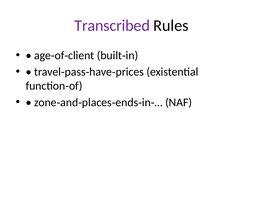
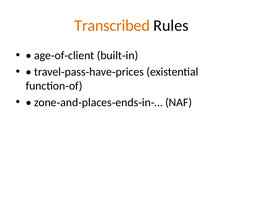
Transcribed colour: purple -> orange
